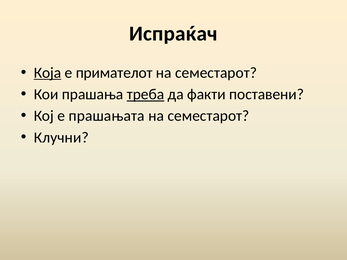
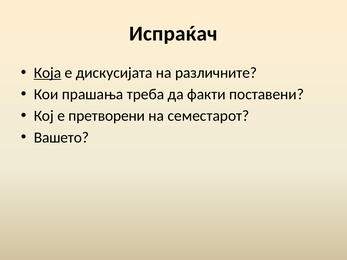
примателот: примателот -> дискусијата
семестарот at (216, 73): семестарот -> различните
треба underline: present -> none
прашањата: прашањата -> претворени
Клучни: Клучни -> Вашето
